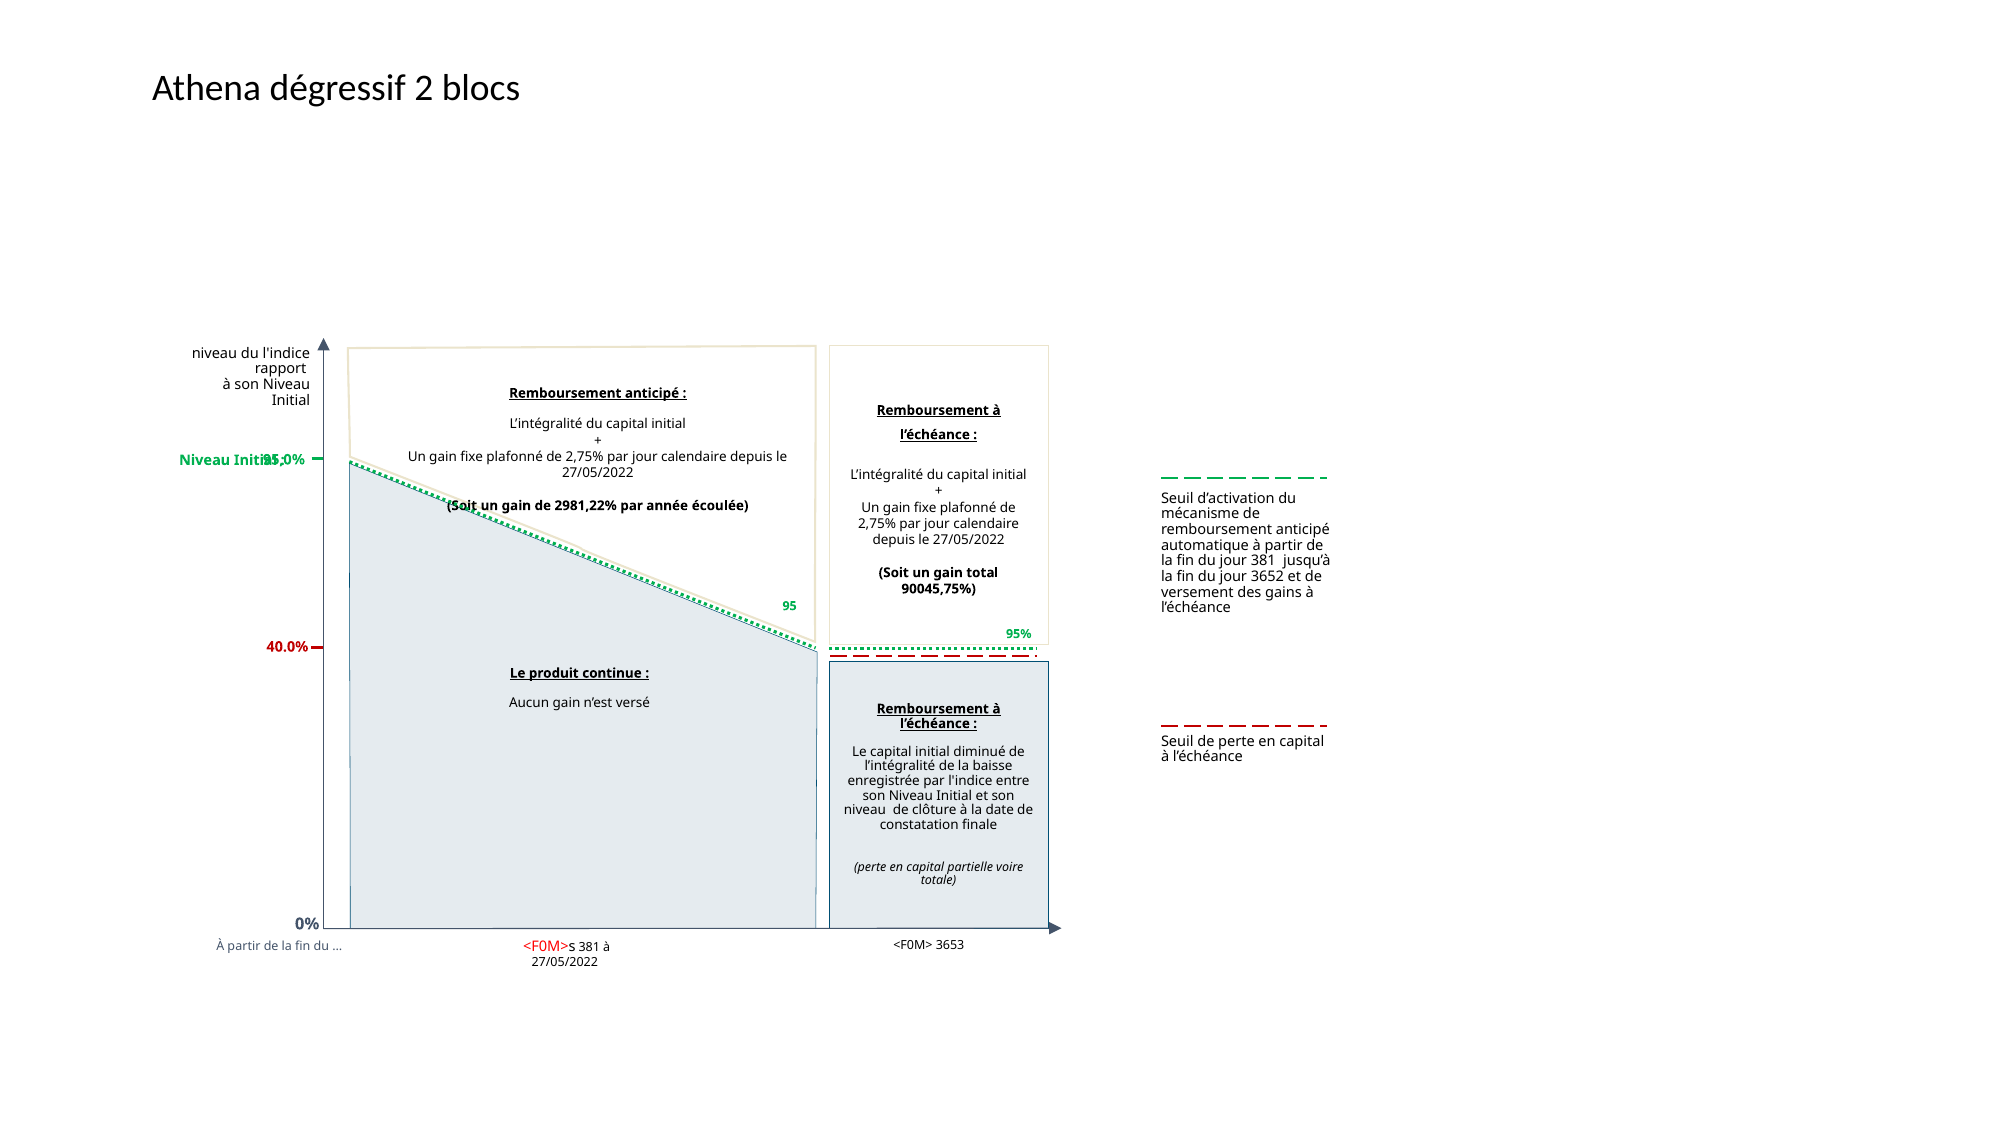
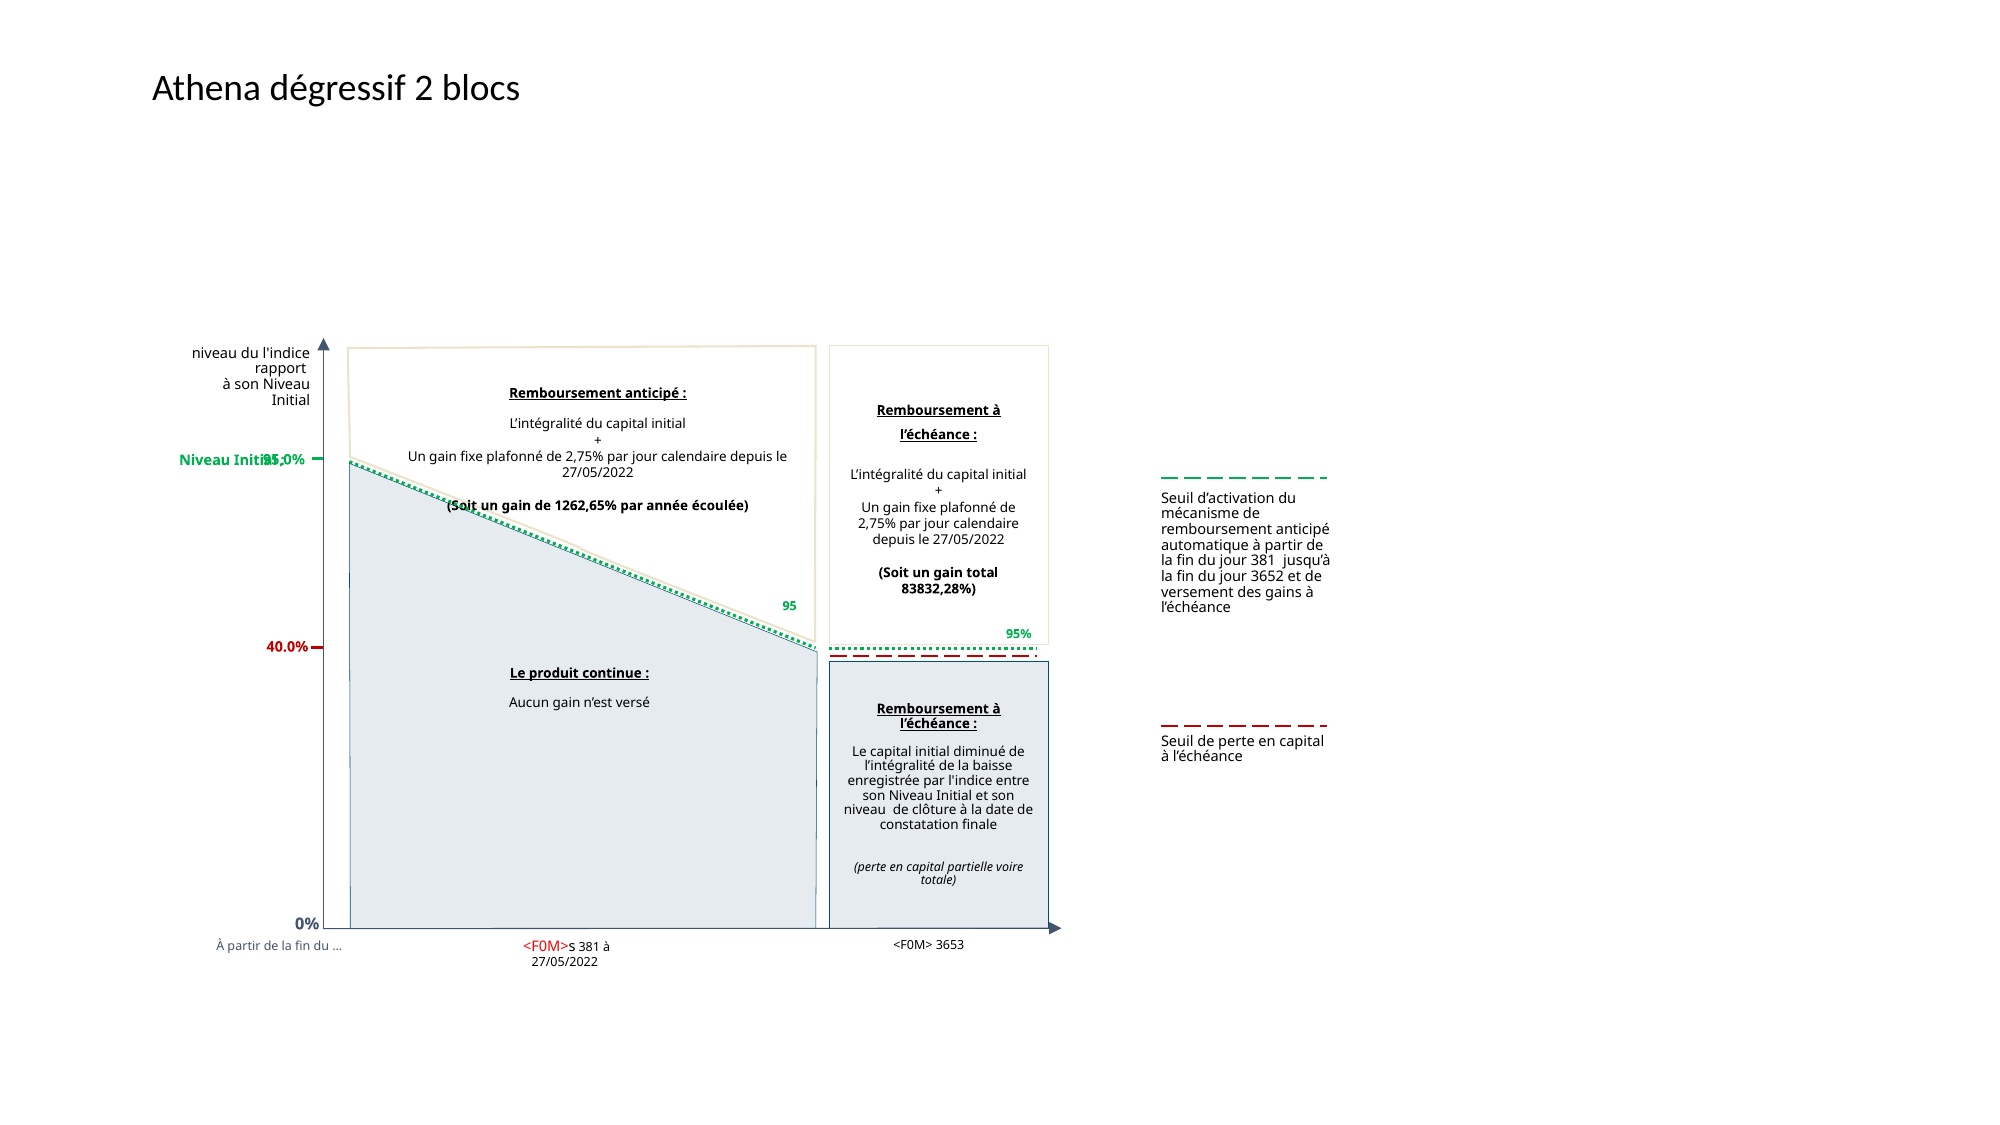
2981,22%: 2981,22% -> 1262,65%
90045,75%: 90045,75% -> 83832,28%
